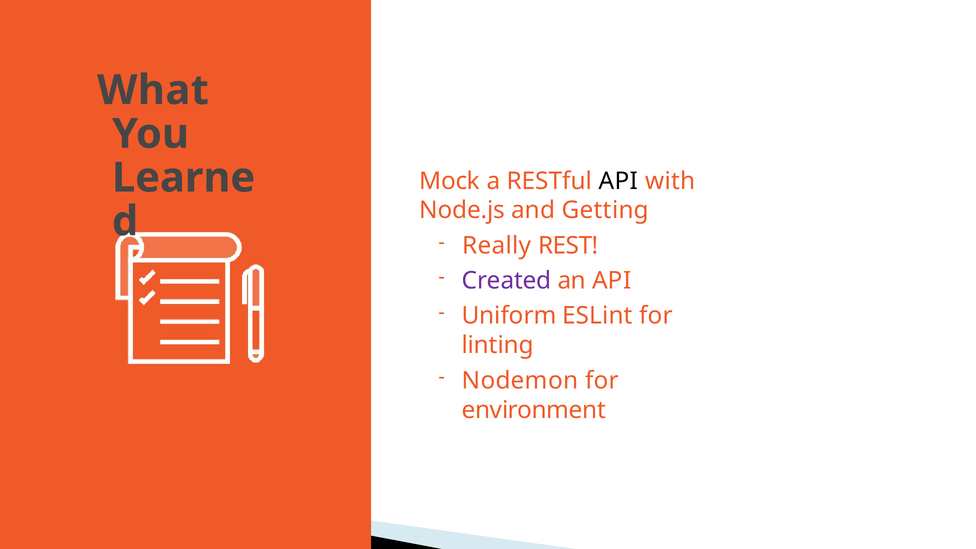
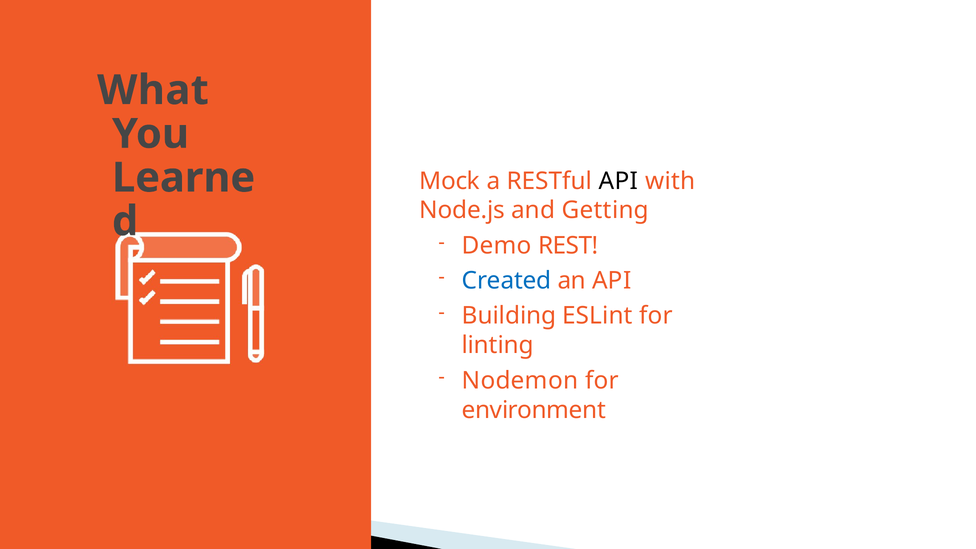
Really: Really -> Demo
Created colour: purple -> blue
Uniform: Uniform -> Building
